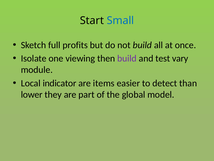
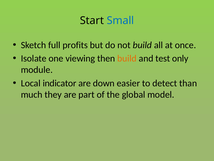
build at (127, 58) colour: purple -> orange
vary: vary -> only
items: items -> down
lower: lower -> much
